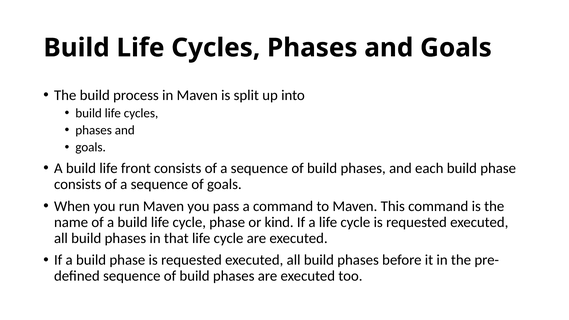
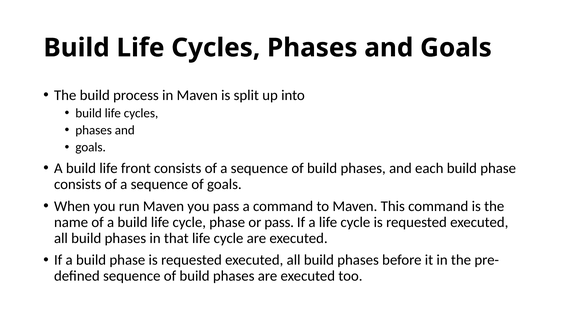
or kind: kind -> pass
